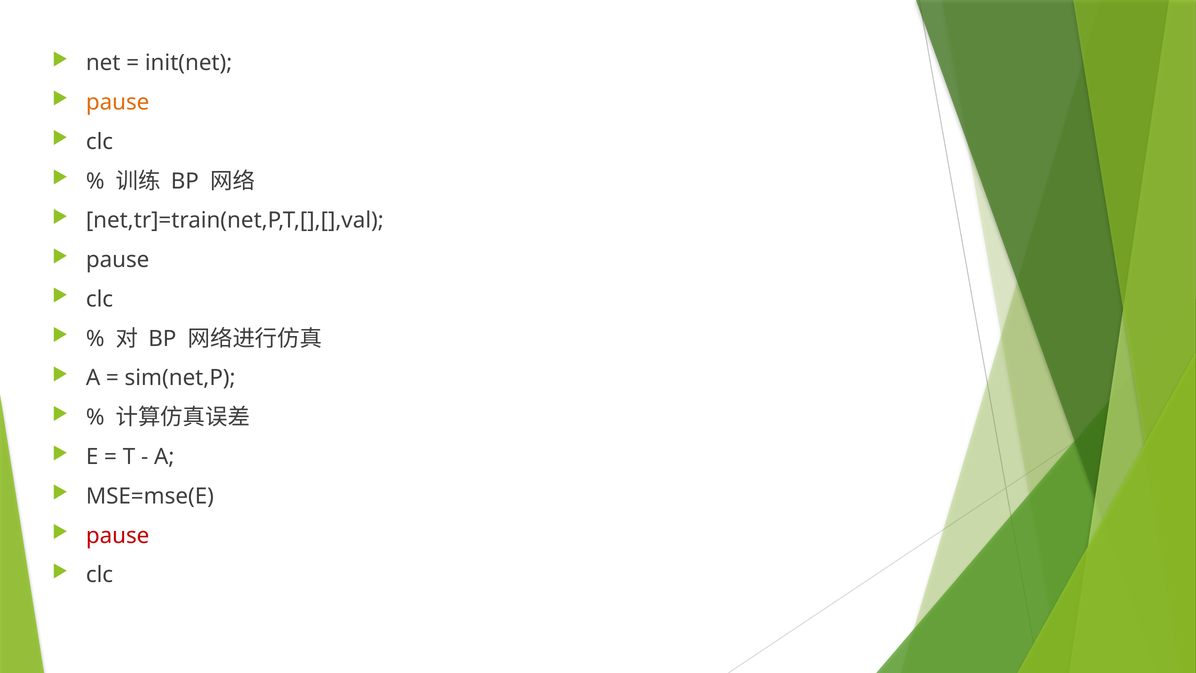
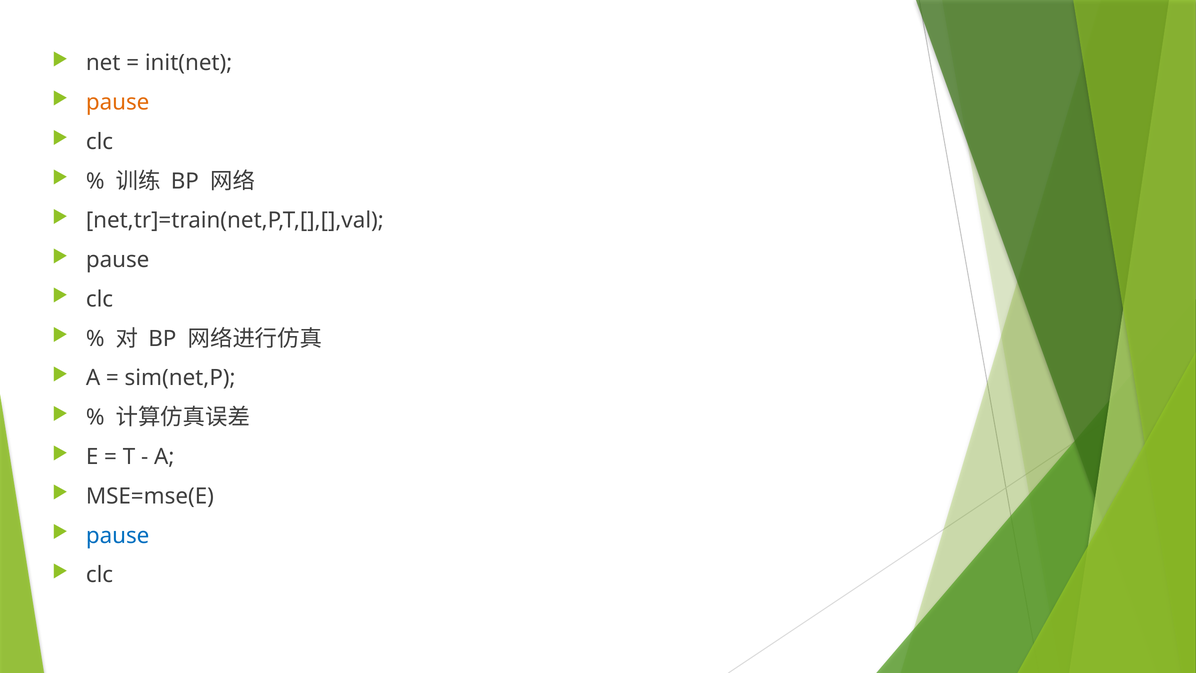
pause at (118, 535) colour: red -> blue
